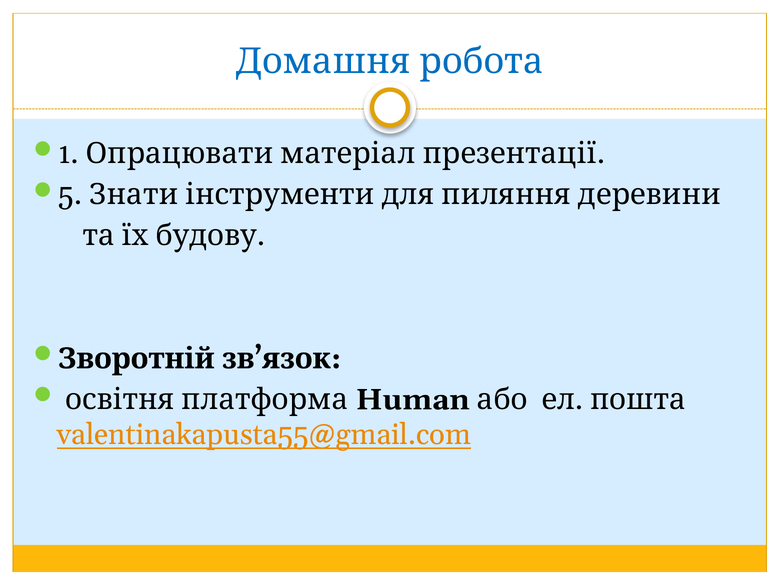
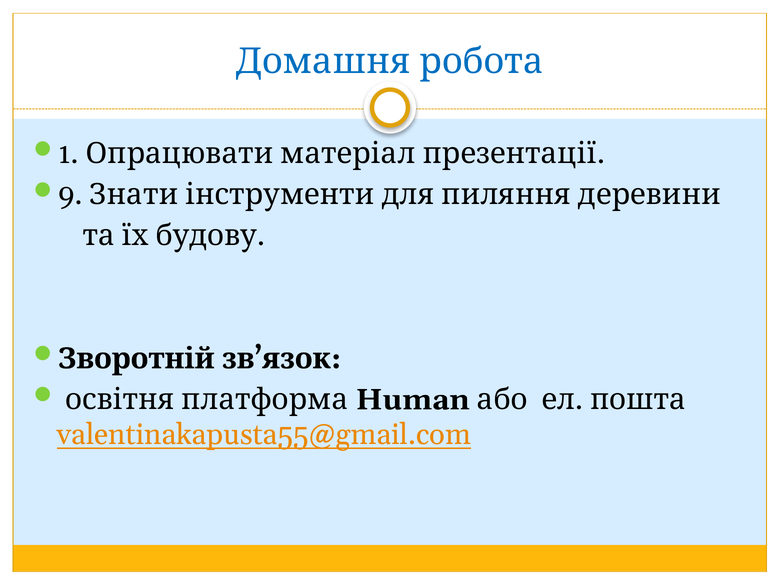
5: 5 -> 9
